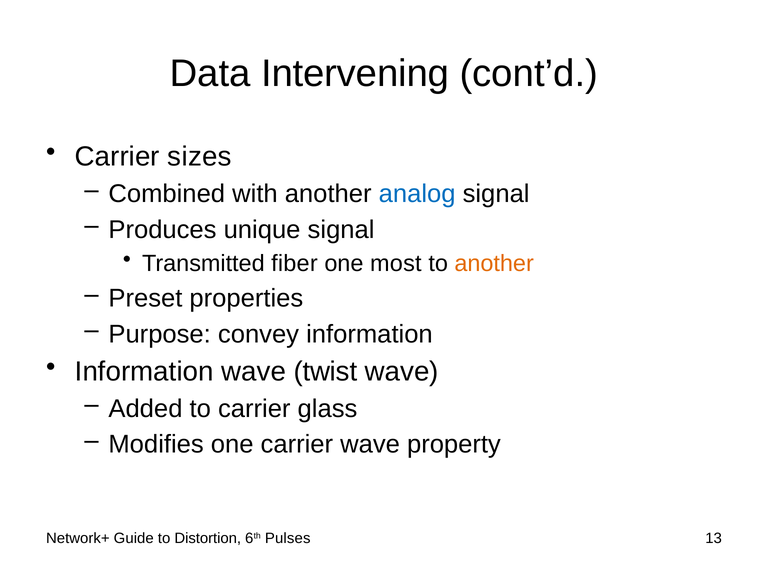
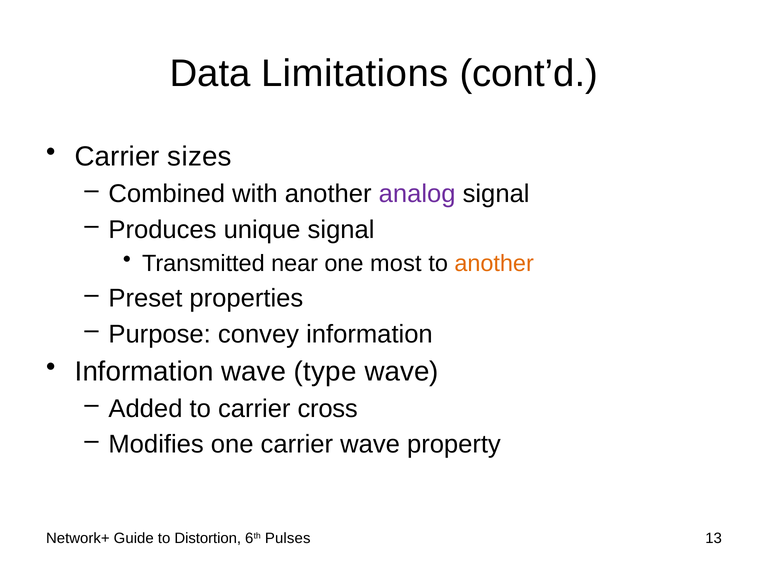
Intervening: Intervening -> Limitations
analog colour: blue -> purple
fiber: fiber -> near
twist: twist -> type
glass: glass -> cross
